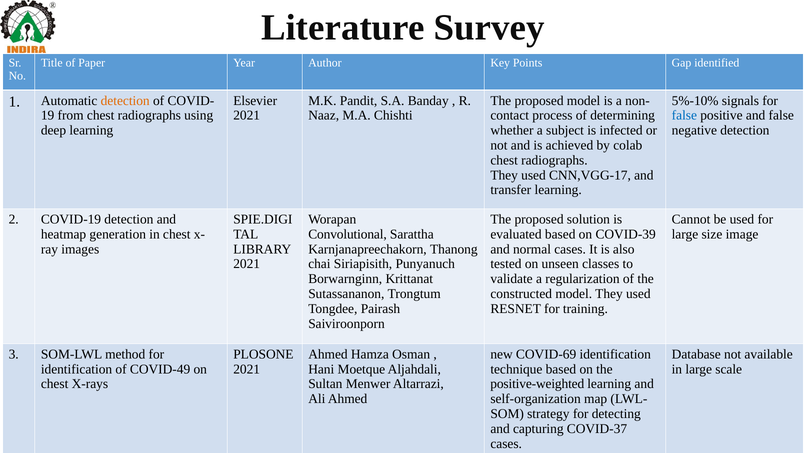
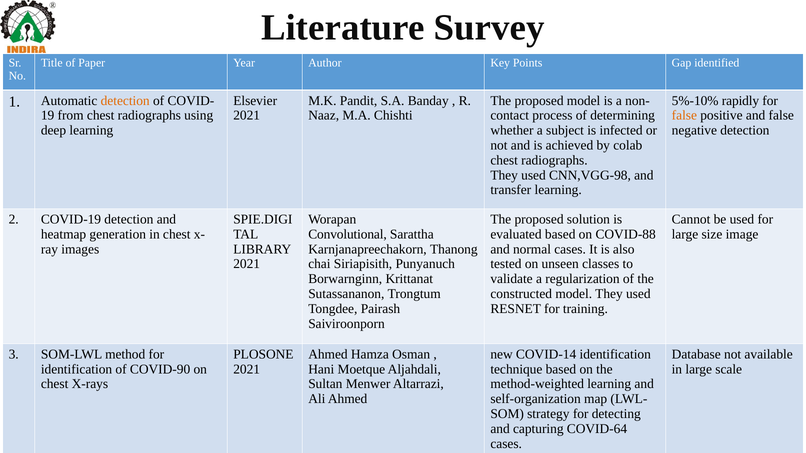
signals: signals -> rapidly
false at (684, 116) colour: blue -> orange
CNN,VGG-17: CNN,VGG-17 -> CNN,VGG-98
COVID-39: COVID-39 -> COVID-88
COVID-69: COVID-69 -> COVID-14
COVID-49: COVID-49 -> COVID-90
positive-weighted: positive-weighted -> method-weighted
COVID-37: COVID-37 -> COVID-64
